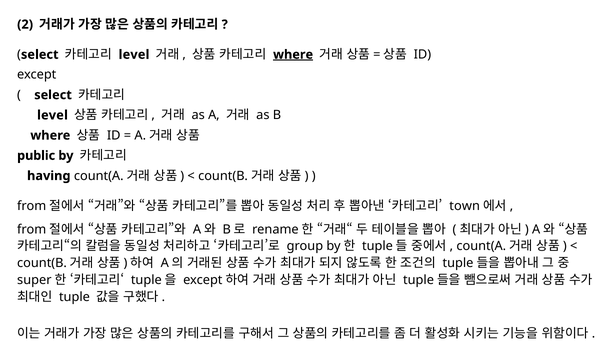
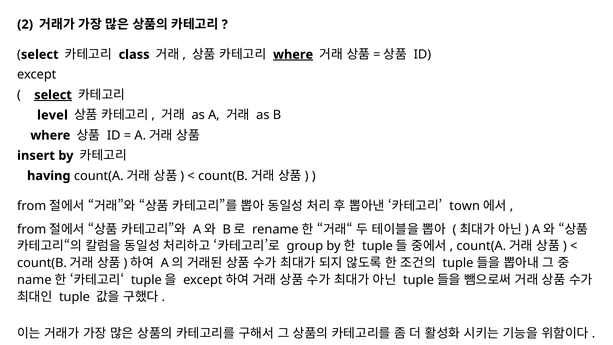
level at (134, 55): level -> class
select at (53, 95) underline: none -> present
public: public -> insert
super: super -> name
